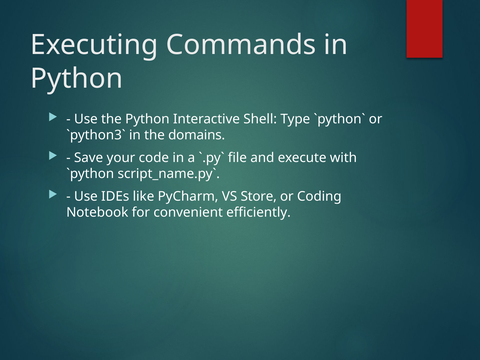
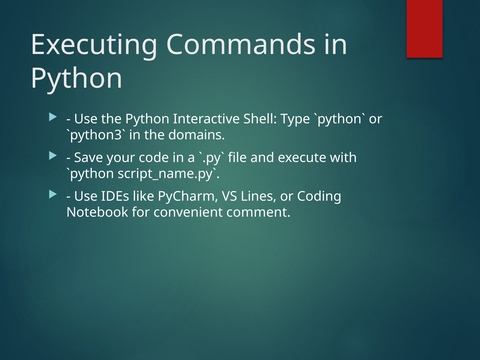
Store: Store -> Lines
efficiently: efficiently -> comment
